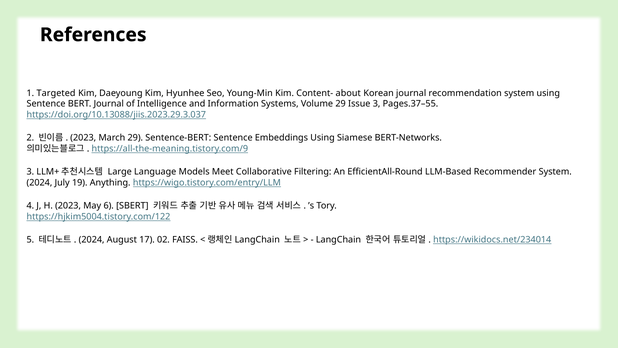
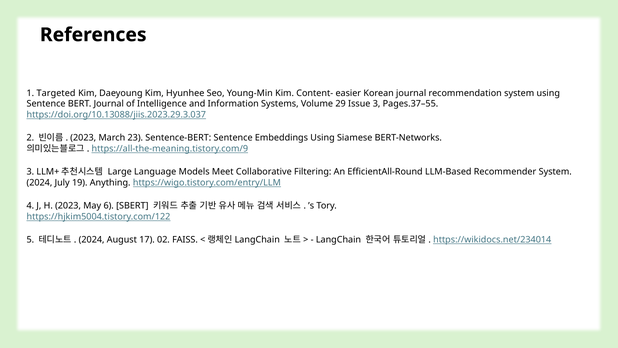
about: about -> easier
March 29: 29 -> 23
